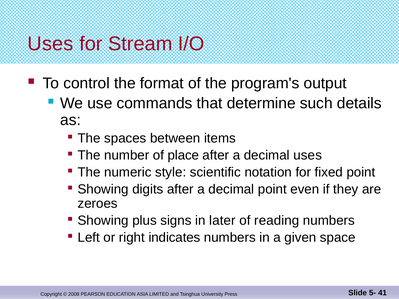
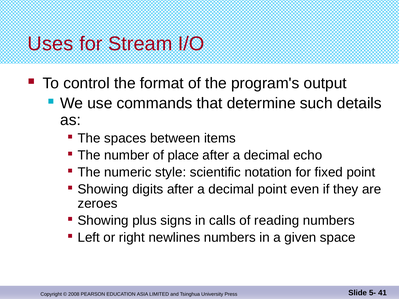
decimal uses: uses -> echo
later: later -> calls
indicates: indicates -> newlines
